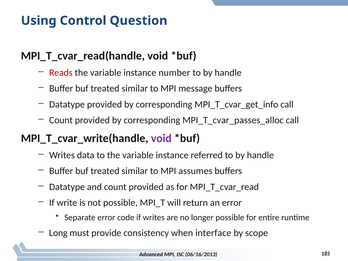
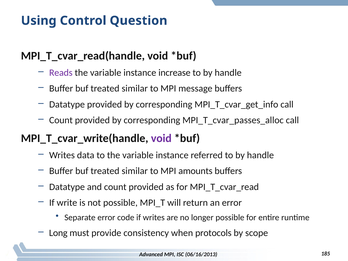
Reads colour: red -> purple
number: number -> increase
assumes: assumes -> amounts
interface: interface -> protocols
